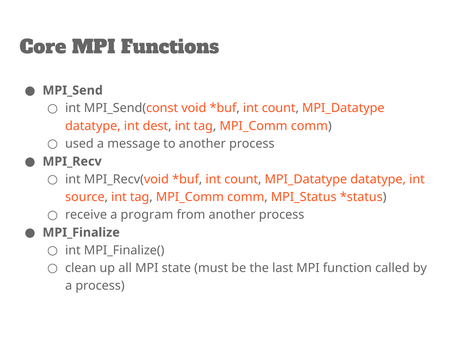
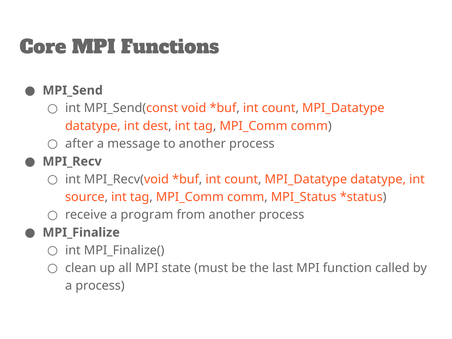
used: used -> after
